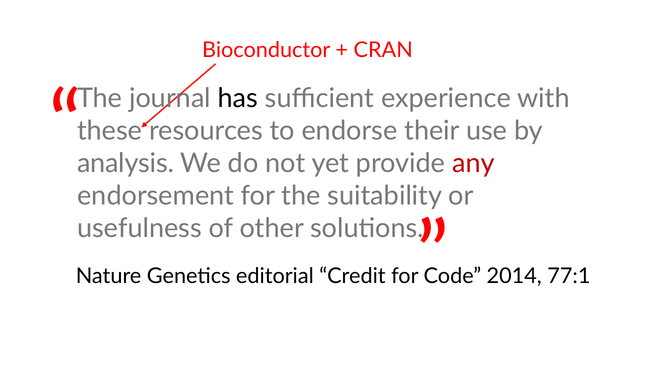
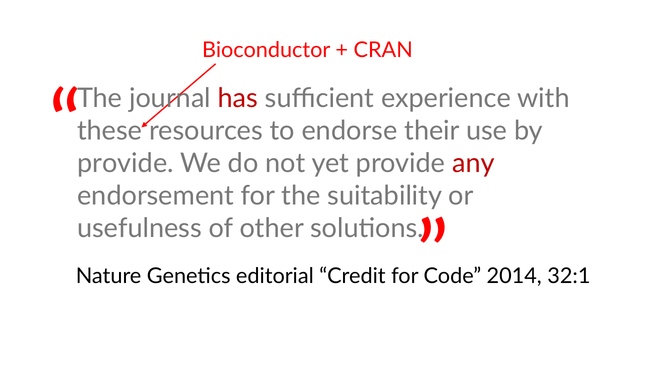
has colour: black -> red
analysis at (126, 164): analysis -> provide
77:1: 77:1 -> 32:1
